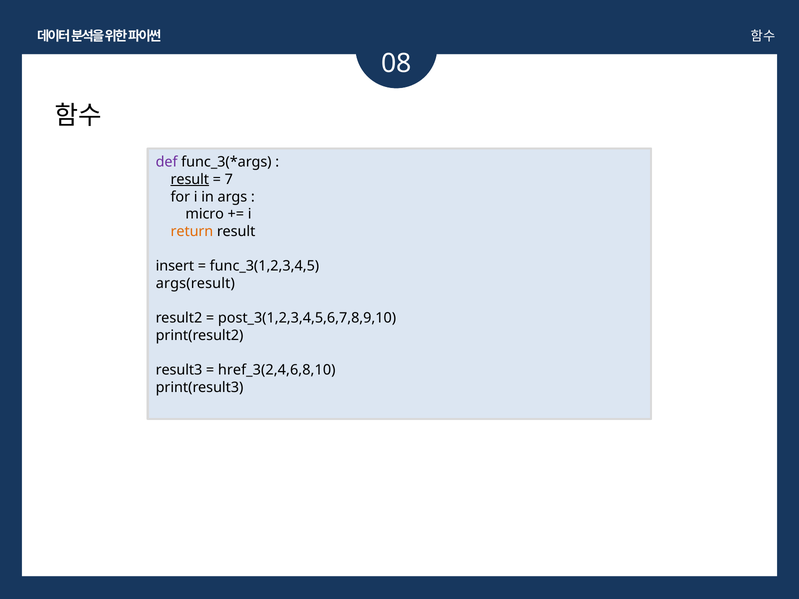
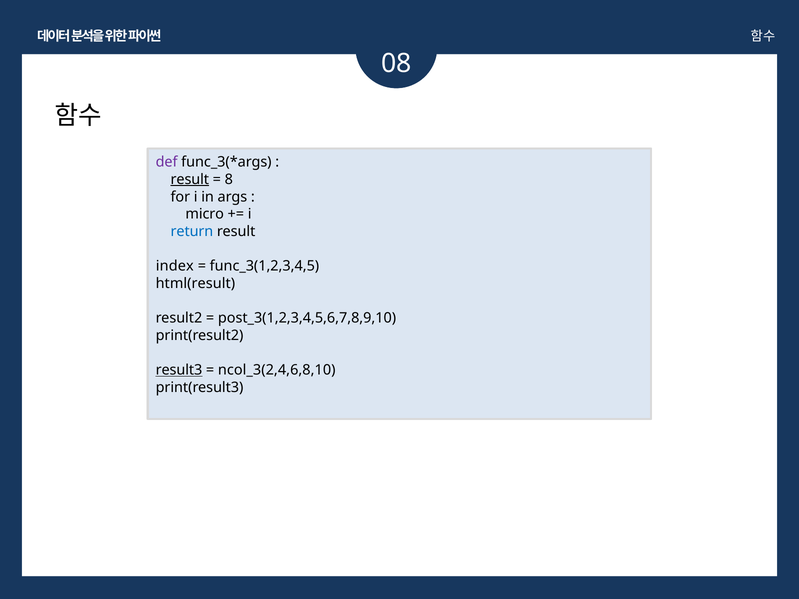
7: 7 -> 8
return colour: orange -> blue
insert: insert -> index
args(result: args(result -> html(result
result3 underline: none -> present
href_3(2,4,6,8,10: href_3(2,4,6,8,10 -> ncol_3(2,4,6,8,10
